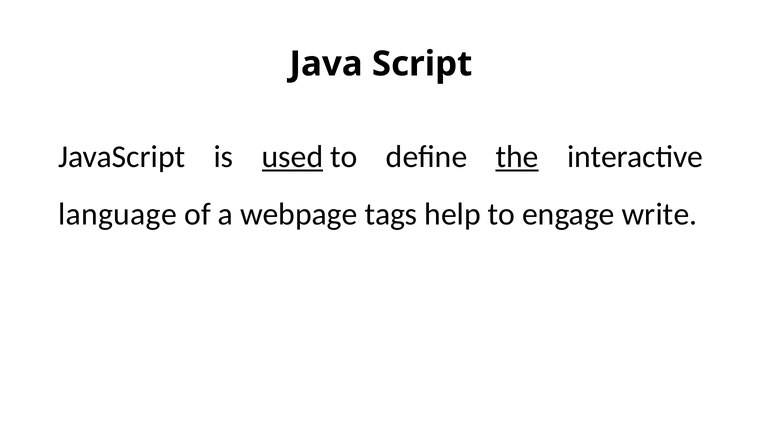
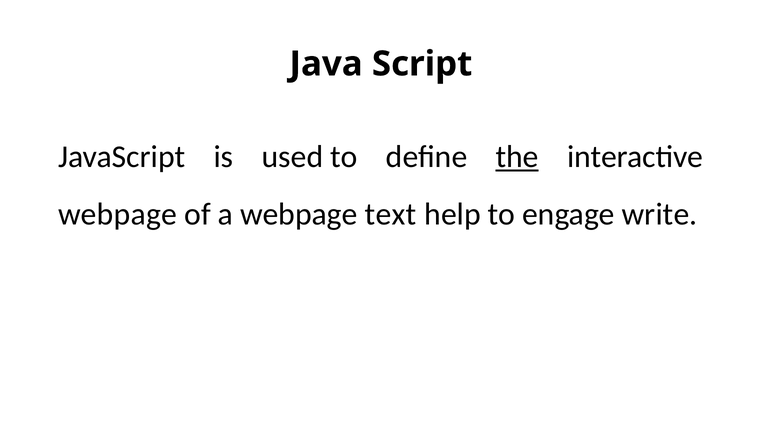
used underline: present -> none
language at (118, 214): language -> webpage
tags: tags -> text
